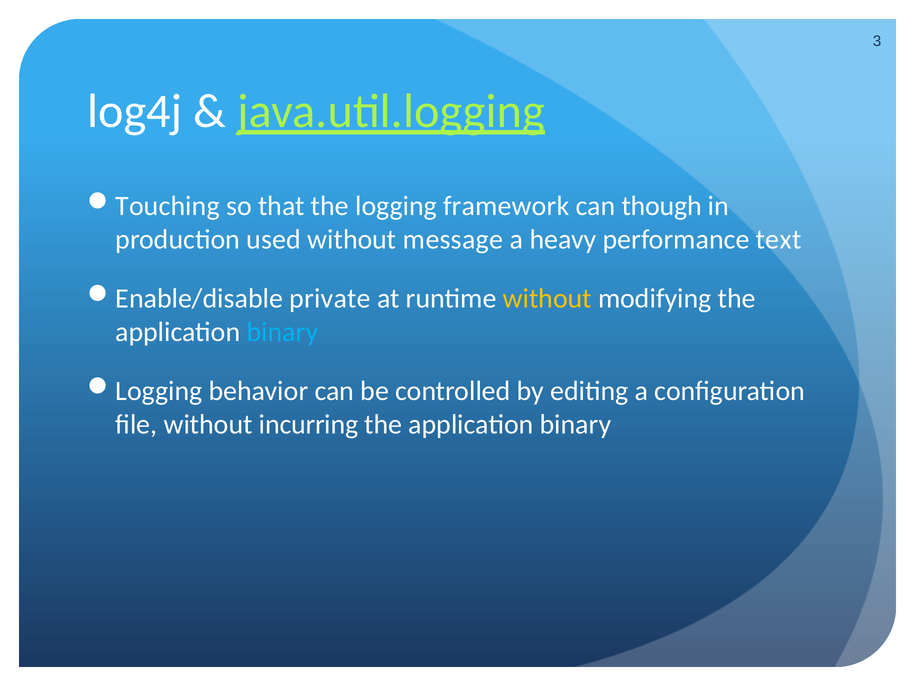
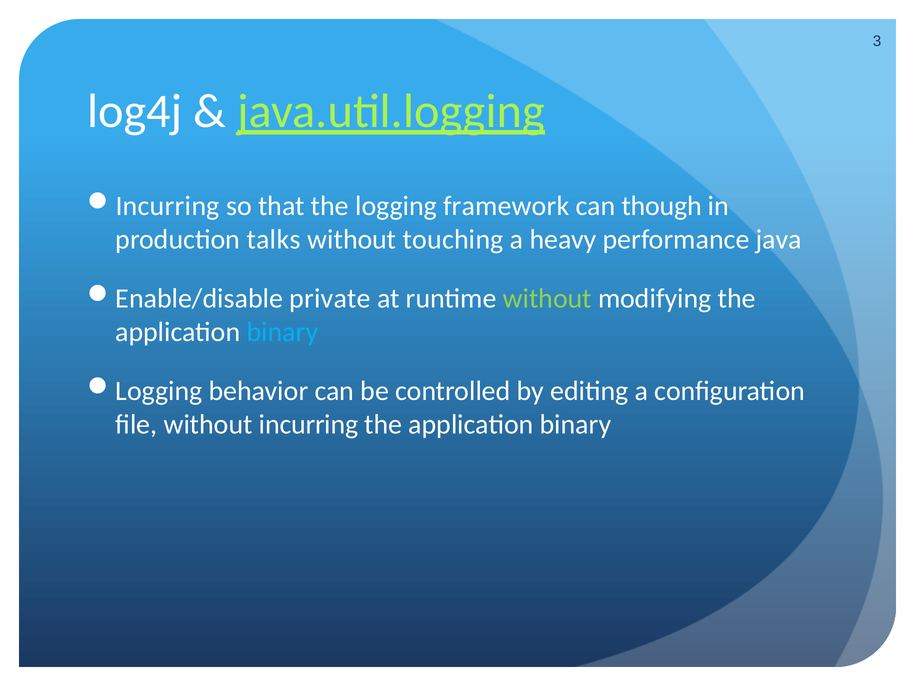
Touching at (168, 206): Touching -> Incurring
used: used -> talks
message: message -> touching
text: text -> java
without at (547, 299) colour: yellow -> light green
